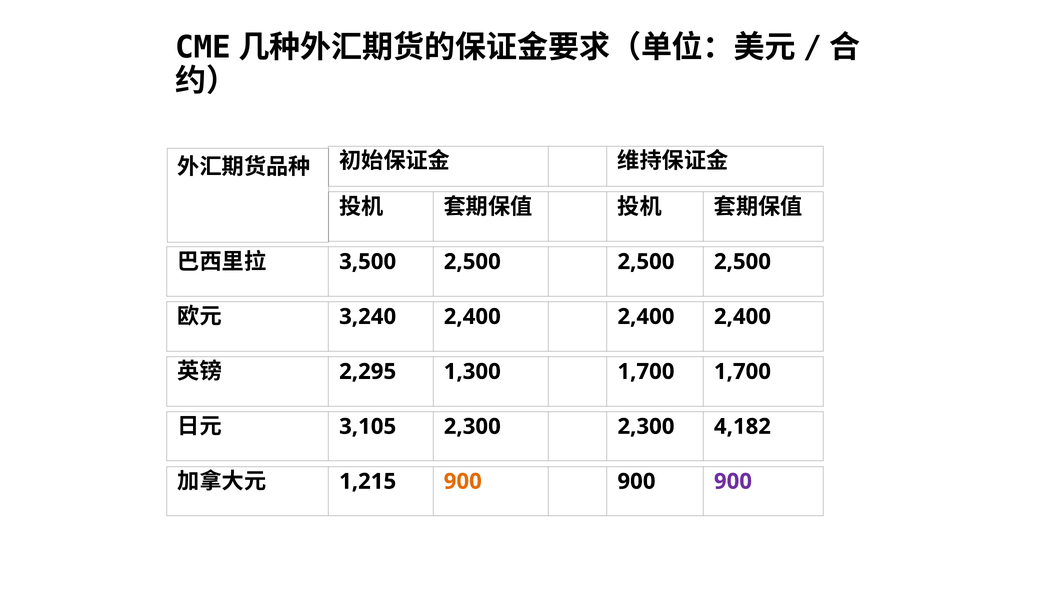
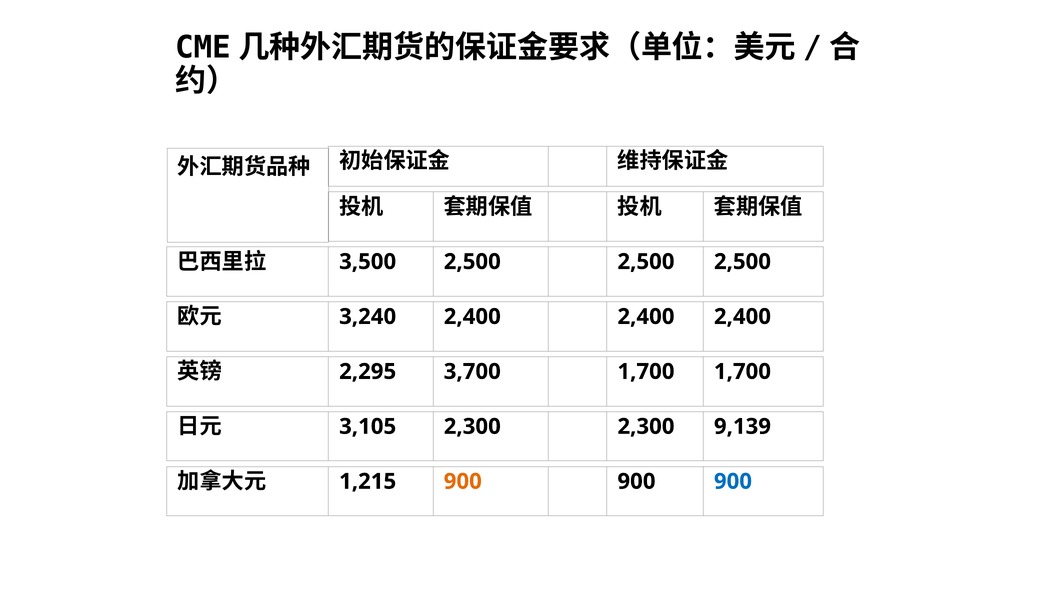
1,300: 1,300 -> 3,700
4,182: 4,182 -> 9,139
900 at (733, 481) colour: purple -> blue
